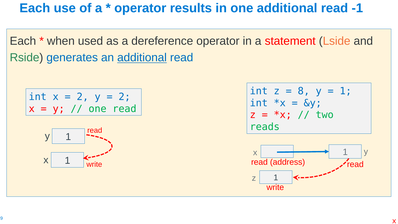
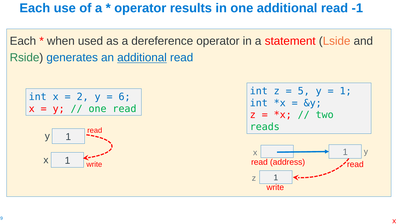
8: 8 -> 5
2 at (125, 97): 2 -> 6
